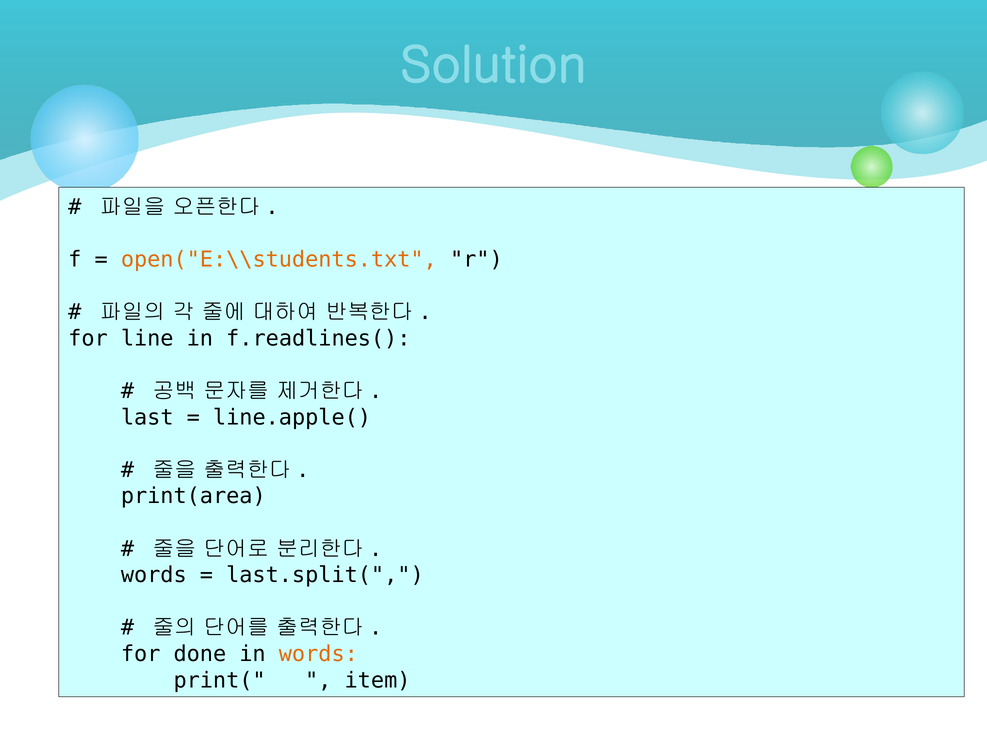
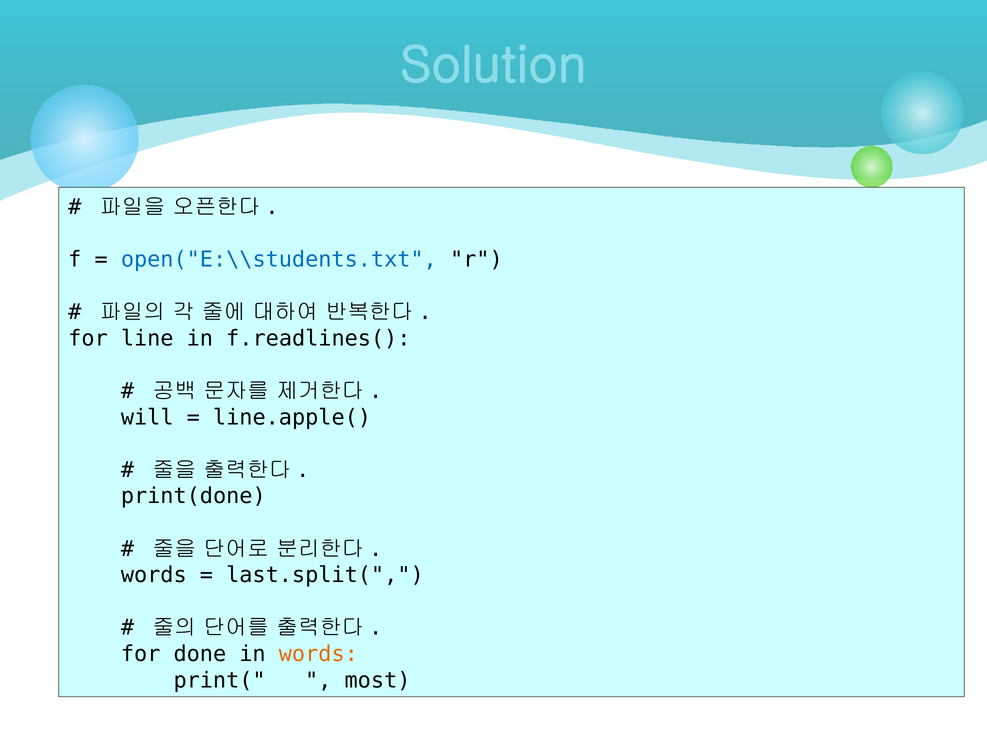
open("E:\\students.txt colour: orange -> blue
last: last -> will
print(area: print(area -> print(done
item: item -> most
